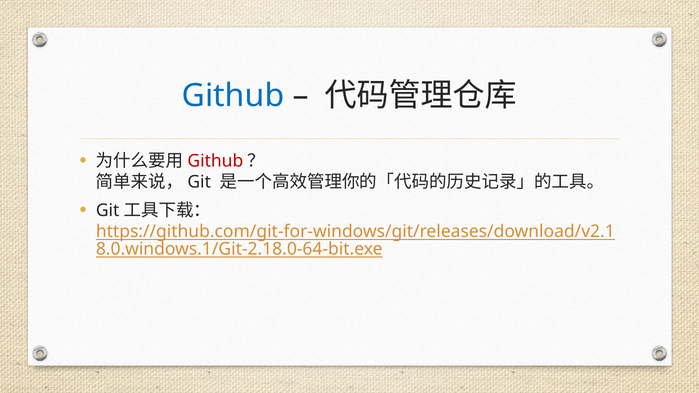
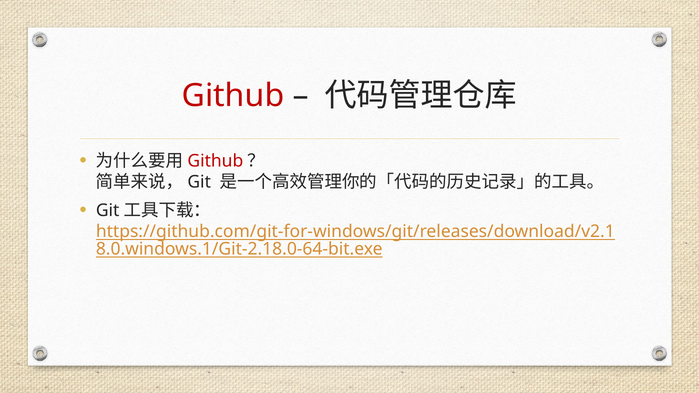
Github at (233, 96) colour: blue -> red
